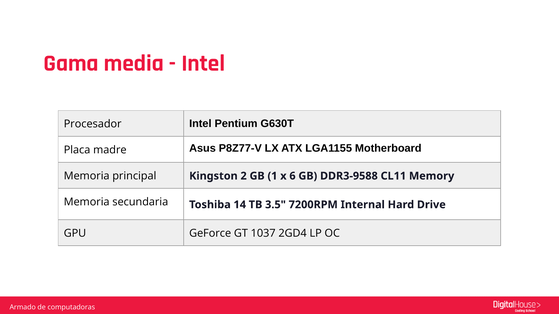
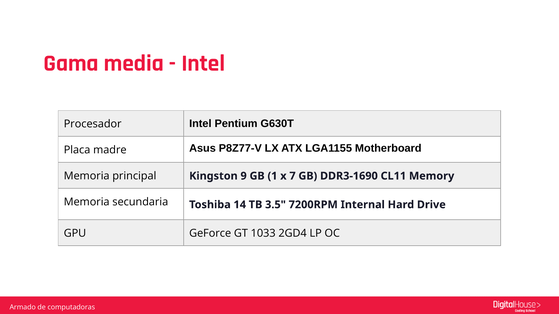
2: 2 -> 9
6: 6 -> 7
DDR3-9588: DDR3-9588 -> DDR3-1690
1037: 1037 -> 1033
